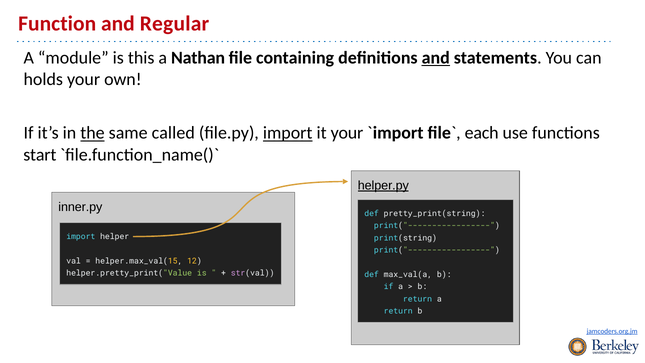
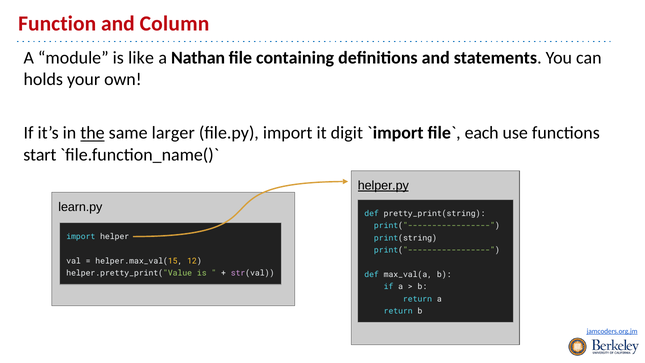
Regular: Regular -> Column
this: this -> like
and at (436, 58) underline: present -> none
called: called -> larger
import at (288, 133) underline: present -> none
it your: your -> digit
inner.py: inner.py -> learn.py
